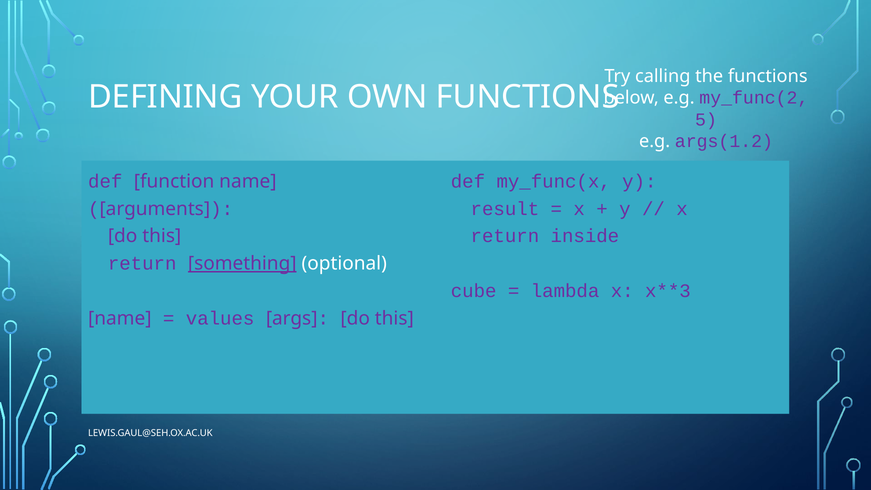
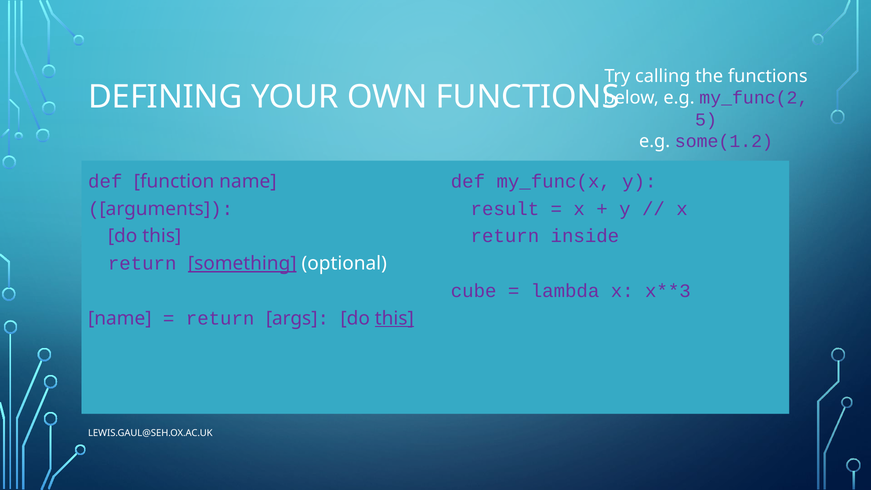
args(1.2: args(1.2 -> some(1.2
values at (220, 318): values -> return
this at (394, 318) underline: none -> present
